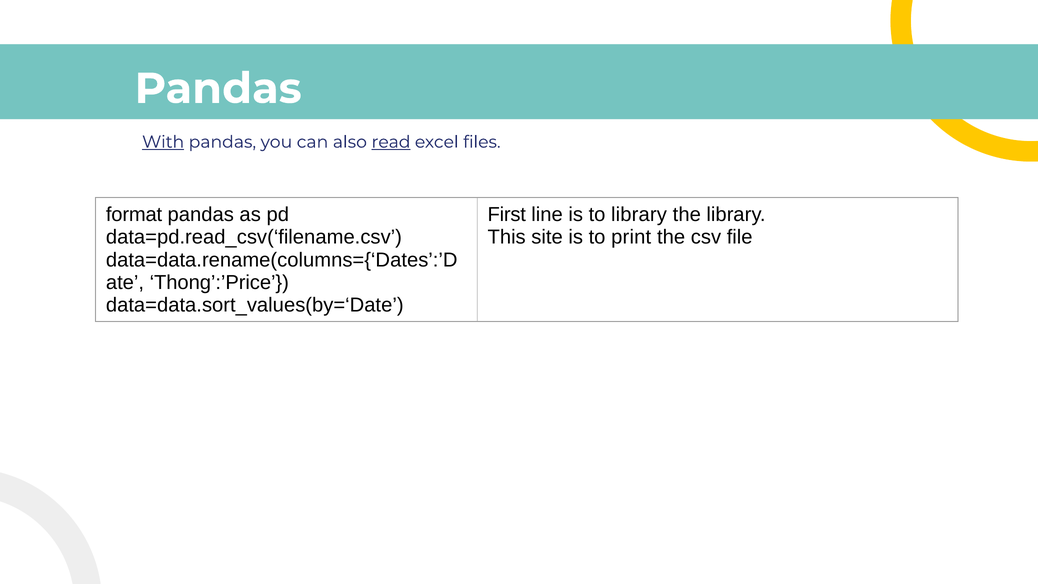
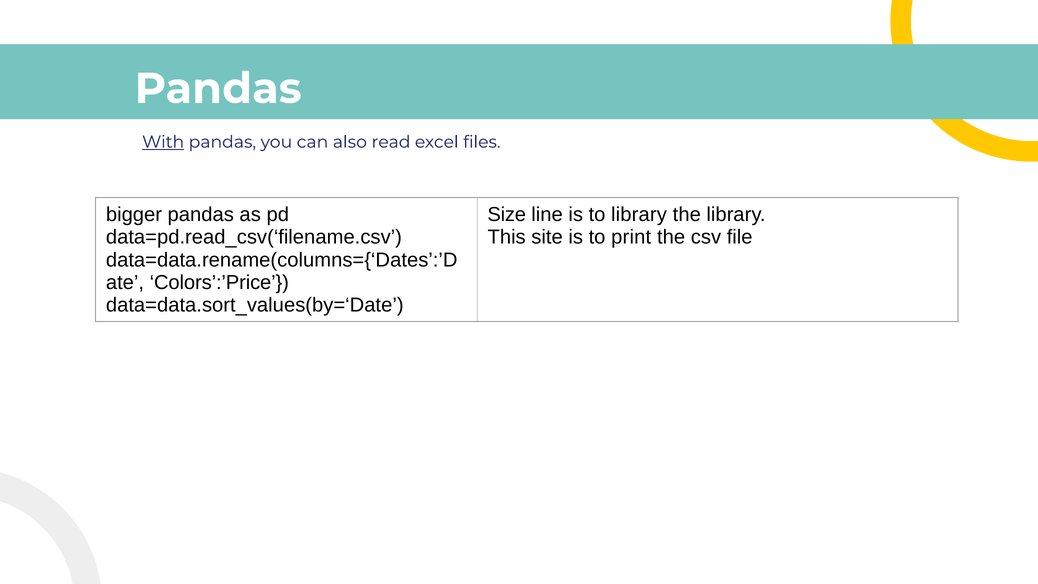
read underline: present -> none
format: format -> bigger
First: First -> Size
Thong’:’Price: Thong’:’Price -> Colors’:’Price
